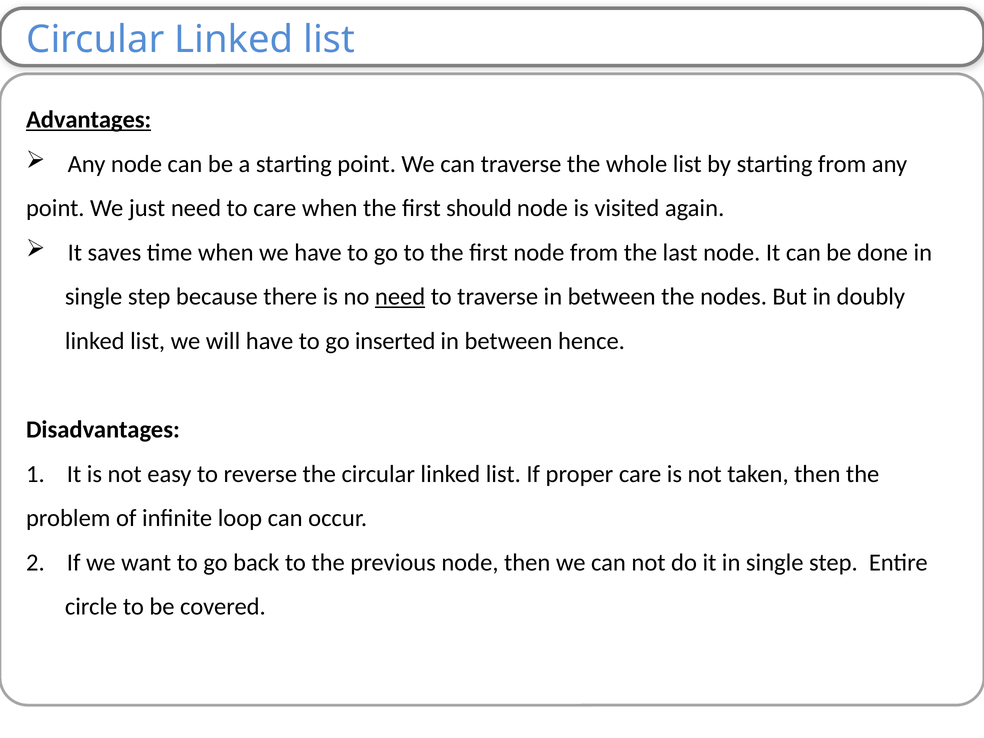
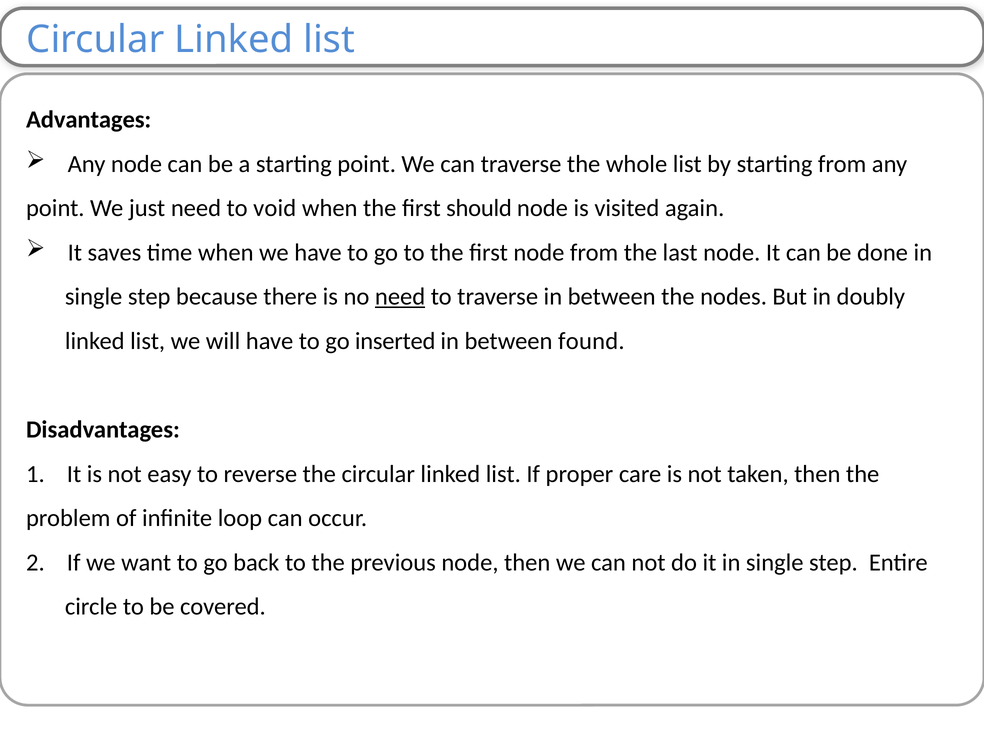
Advantages underline: present -> none
to care: care -> void
hence: hence -> found
